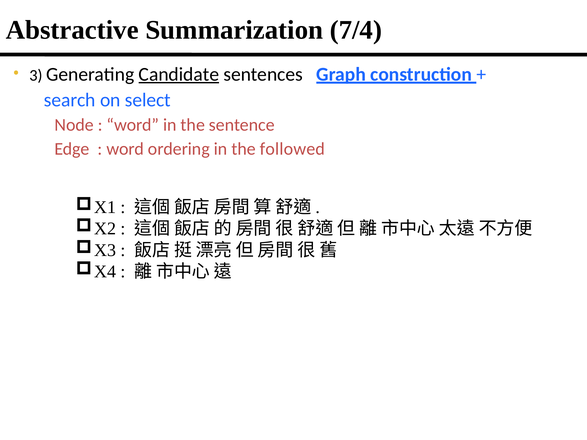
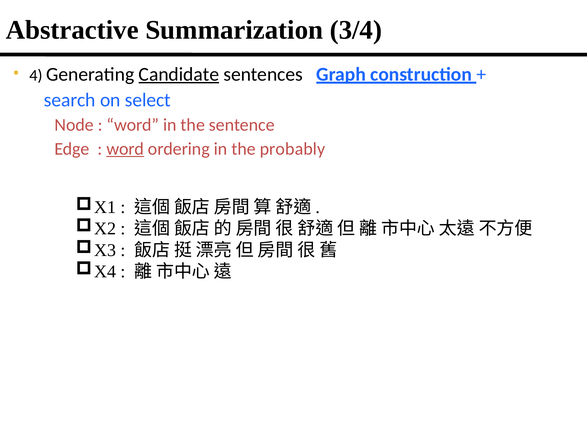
7/4: 7/4 -> 3/4
3: 3 -> 4
word at (125, 149) underline: none -> present
followed: followed -> probably
